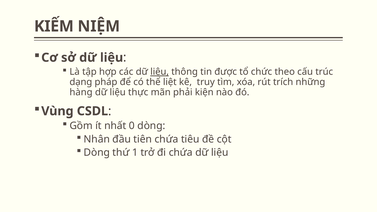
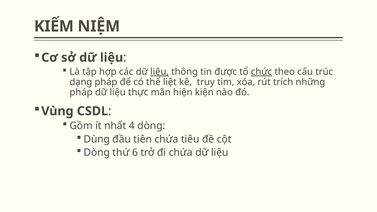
chức underline: none -> present
hàng at (81, 92): hàng -> pháp
phải: phải -> hiện
0: 0 -> 4
Nhân: Nhân -> Dùng
1: 1 -> 6
